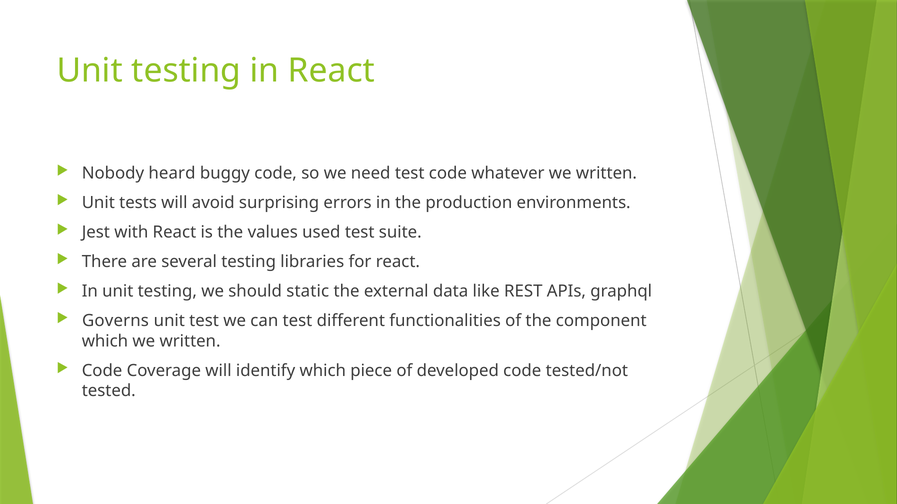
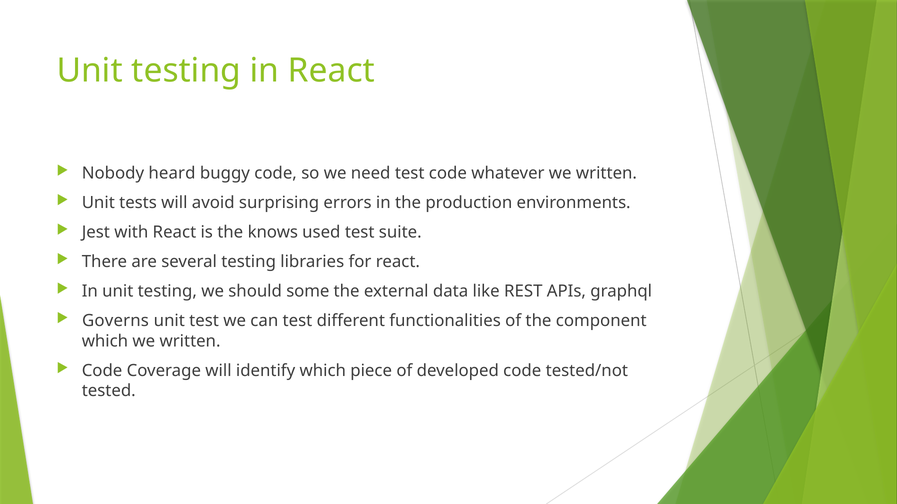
values: values -> knows
static: static -> some
